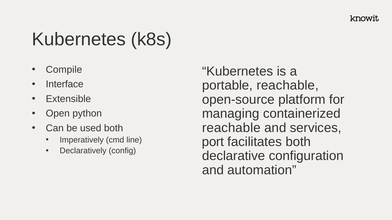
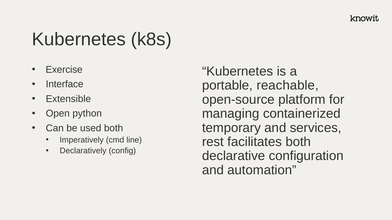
Compile: Compile -> Exercise
reachable at (231, 128): reachable -> temporary
port: port -> rest
